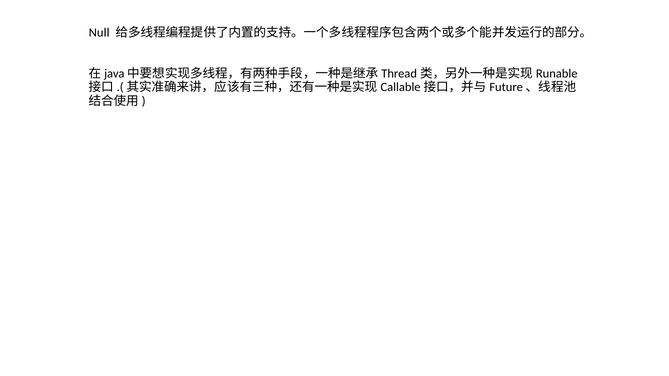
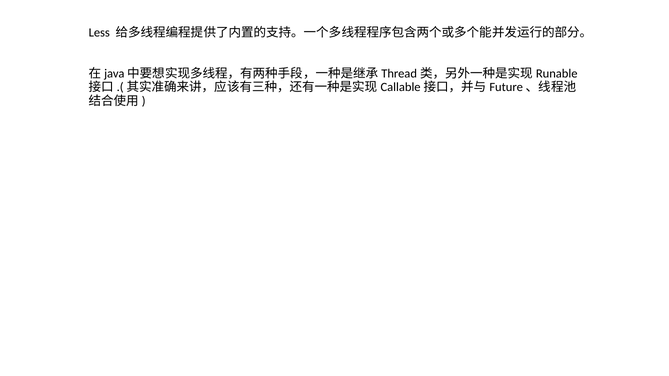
Null: Null -> Less
